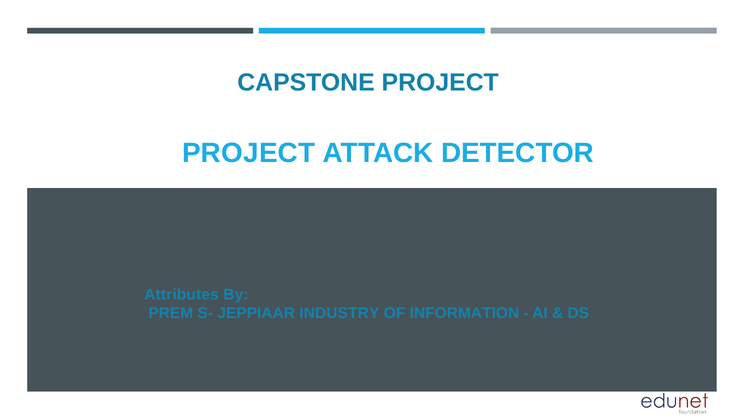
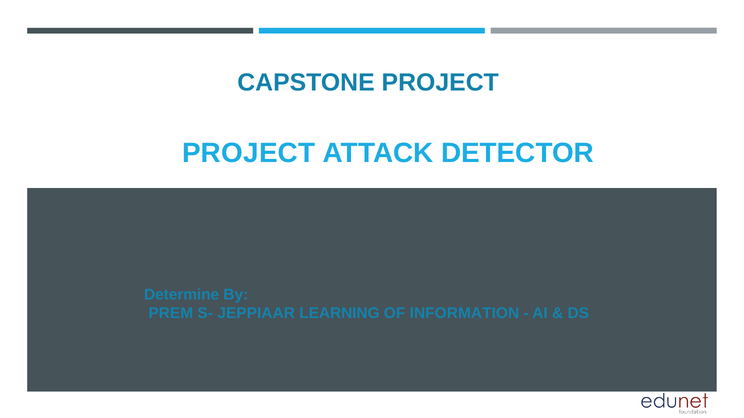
Attributes: Attributes -> Determine
INDUSTRY: INDUSTRY -> LEARNING
